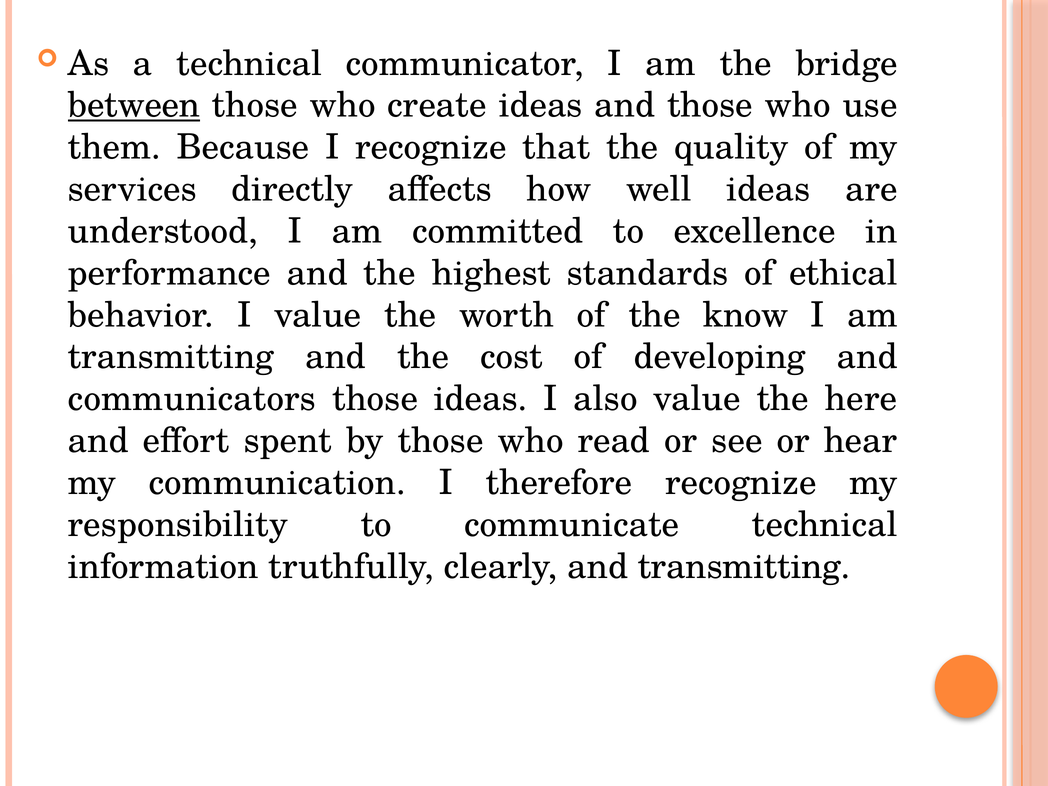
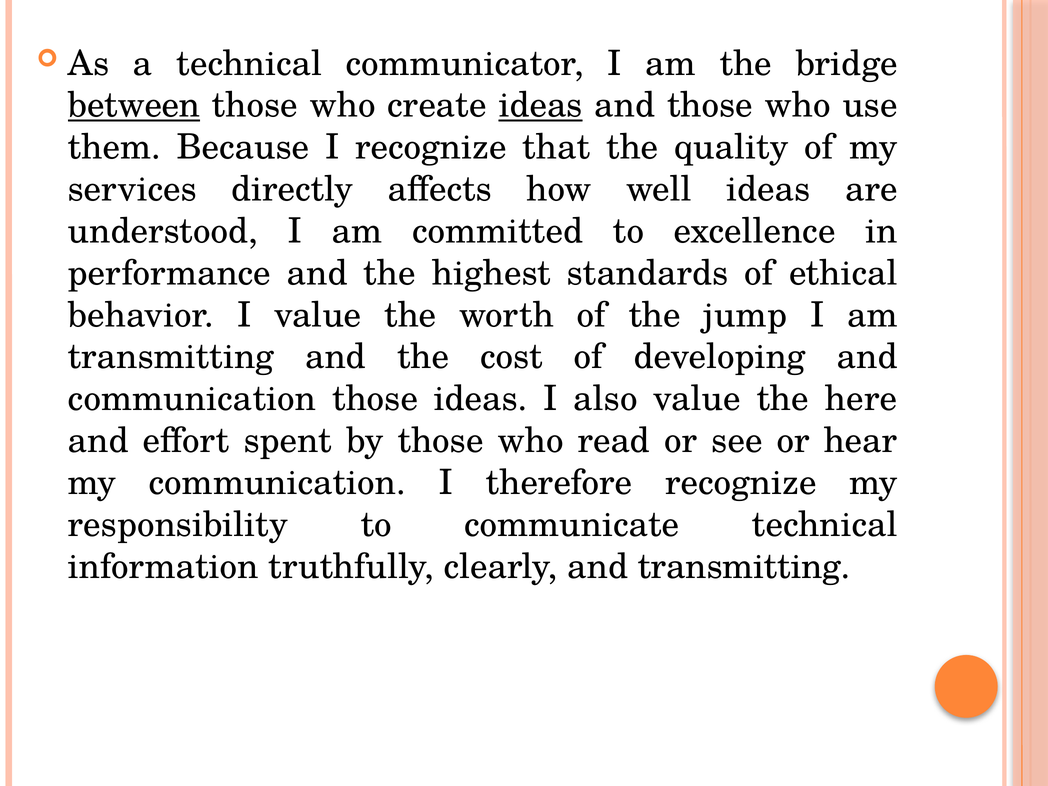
ideas at (541, 105) underline: none -> present
know: know -> jump
communicators at (192, 399): communicators -> communication
